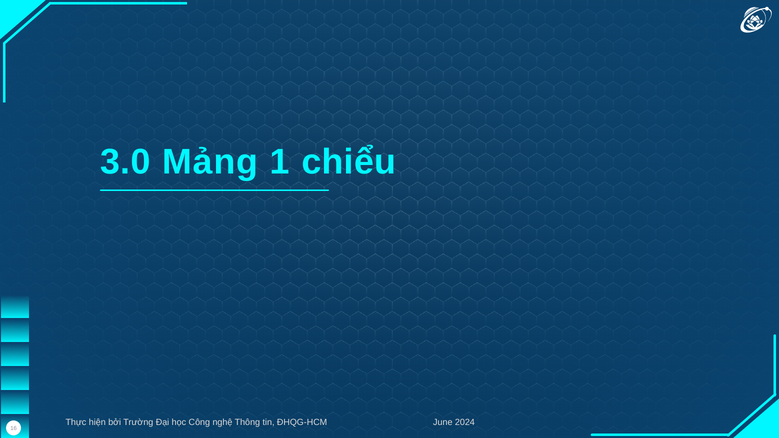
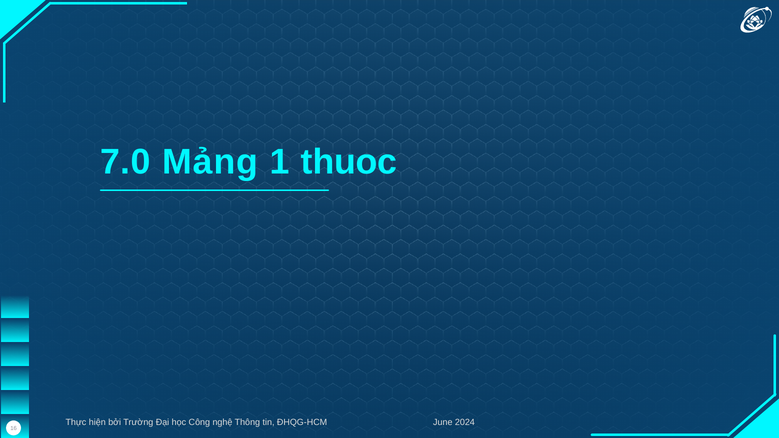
3.0: 3.0 -> 7.0
chiểu: chiểu -> thuoc
